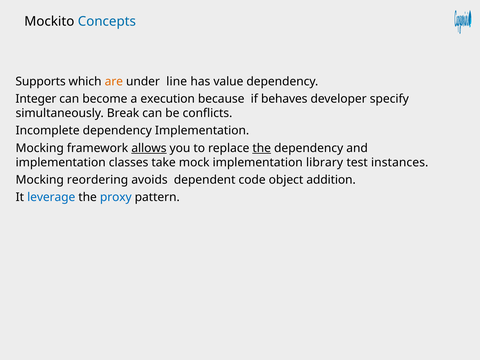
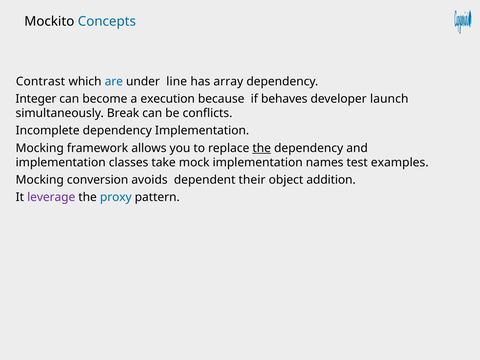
Supports: Supports -> Contrast
are colour: orange -> blue
value: value -> array
specify: specify -> launch
allows underline: present -> none
library: library -> names
instances: instances -> examples
reordering: reordering -> conversion
code: code -> their
leverage colour: blue -> purple
